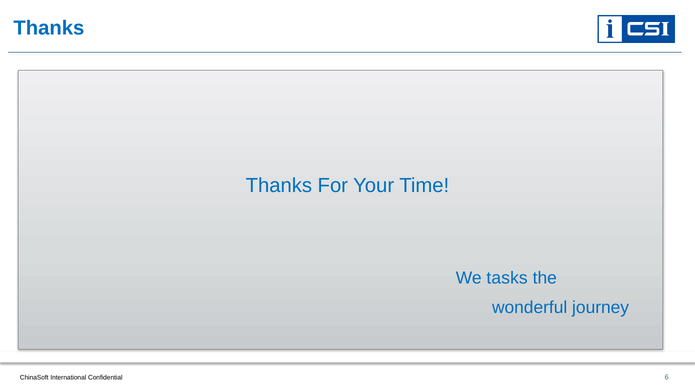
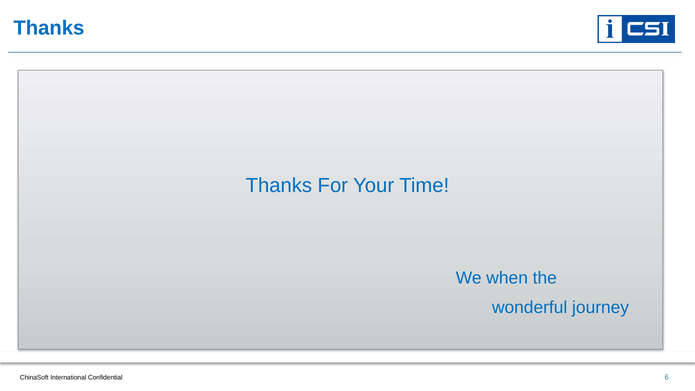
tasks: tasks -> when
